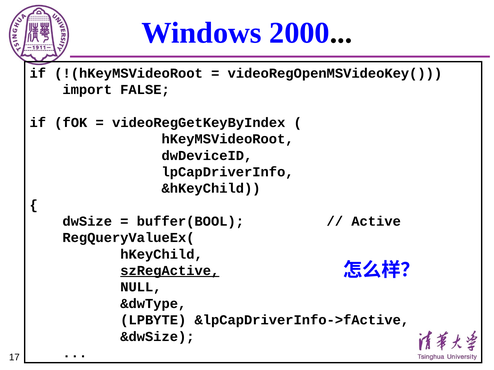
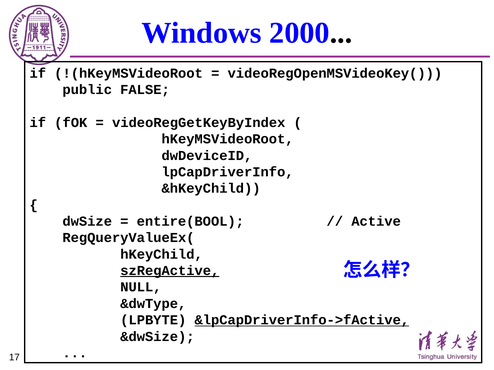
import: import -> public
buffer(BOOL: buffer(BOOL -> entire(BOOL
&lpCapDriverInfo->fActive underline: none -> present
